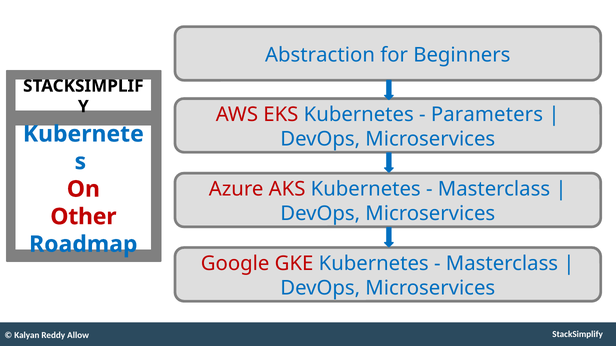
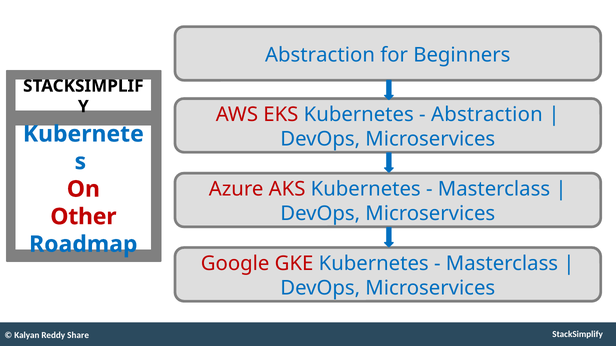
Parameters at (487, 115): Parameters -> Abstraction
Allow: Allow -> Share
